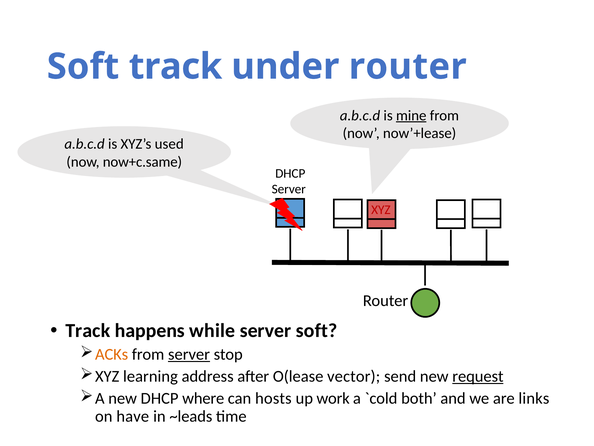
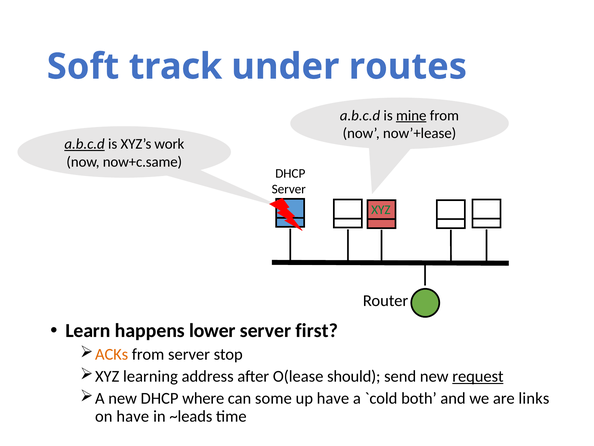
under router: router -> routes
a.b.c.d at (85, 144) underline: none -> present
used: used -> work
XYZ at (381, 210) colour: red -> green
Track at (88, 330): Track -> Learn
while: while -> lower
server soft: soft -> first
server at (189, 354) underline: present -> none
vector: vector -> should
hosts: hosts -> some
up work: work -> have
